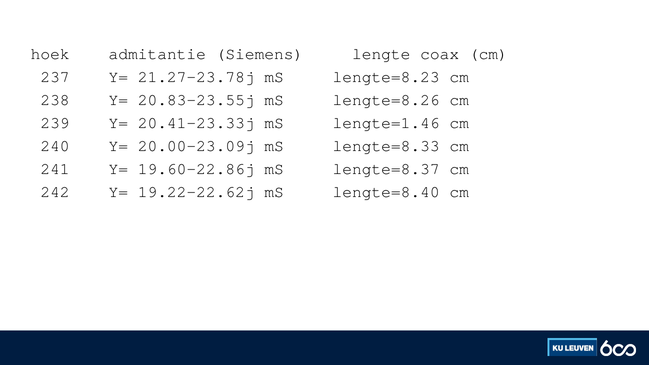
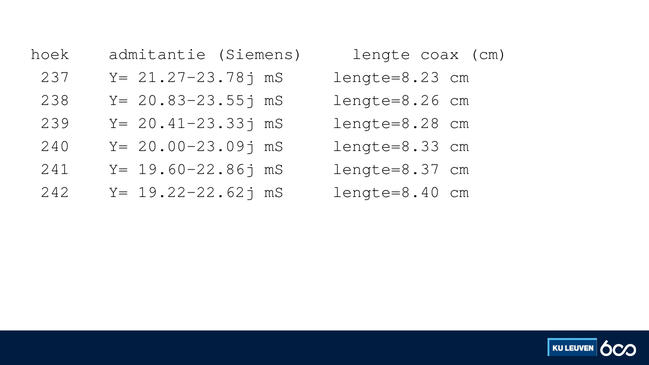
lengte=1.46: lengte=1.46 -> lengte=8.28
